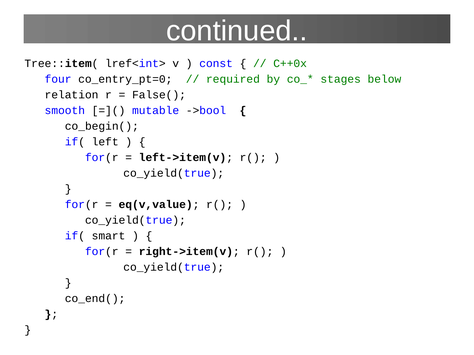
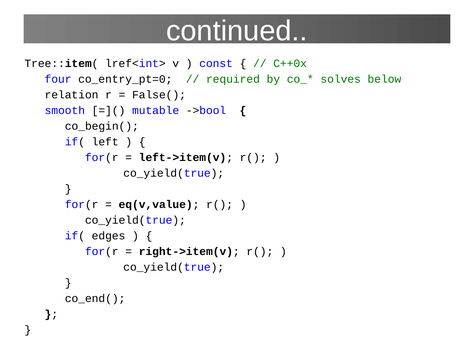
stages: stages -> solves
smart: smart -> edges
